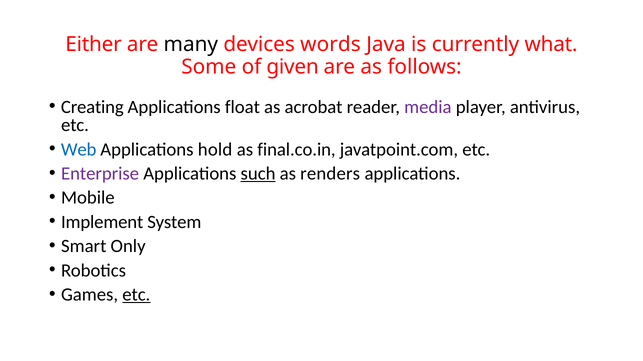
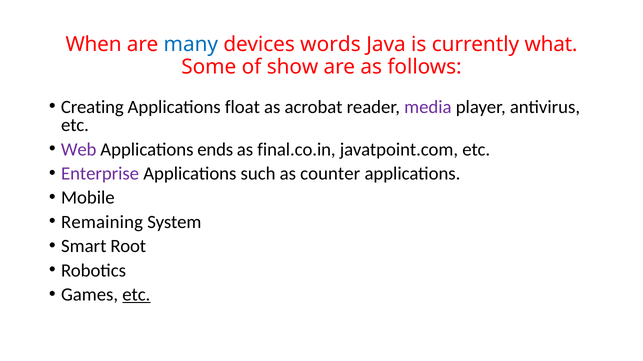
Either: Either -> When
many colour: black -> blue
given: given -> show
Web colour: blue -> purple
hold: hold -> ends
such underline: present -> none
renders: renders -> counter
Implement: Implement -> Remaining
Only: Only -> Root
